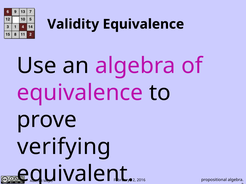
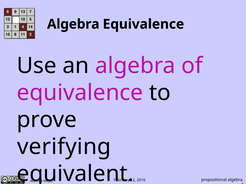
Validity at (73, 24): Validity -> Algebra
